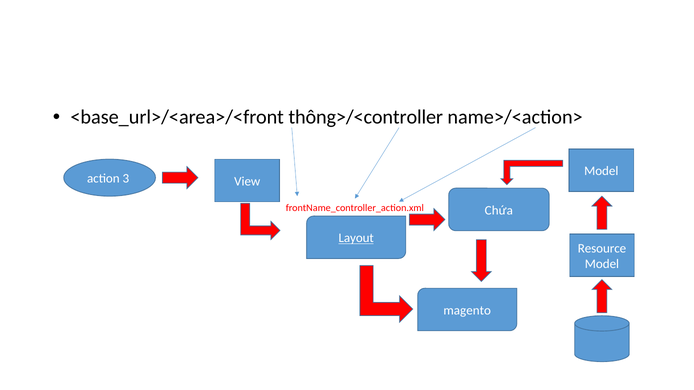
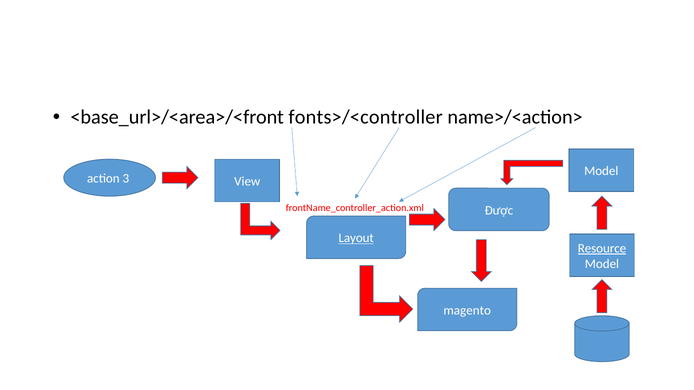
thông>/<controller: thông>/<controller -> fonts>/<controller
Chứa: Chứa -> Được
Resource underline: none -> present
